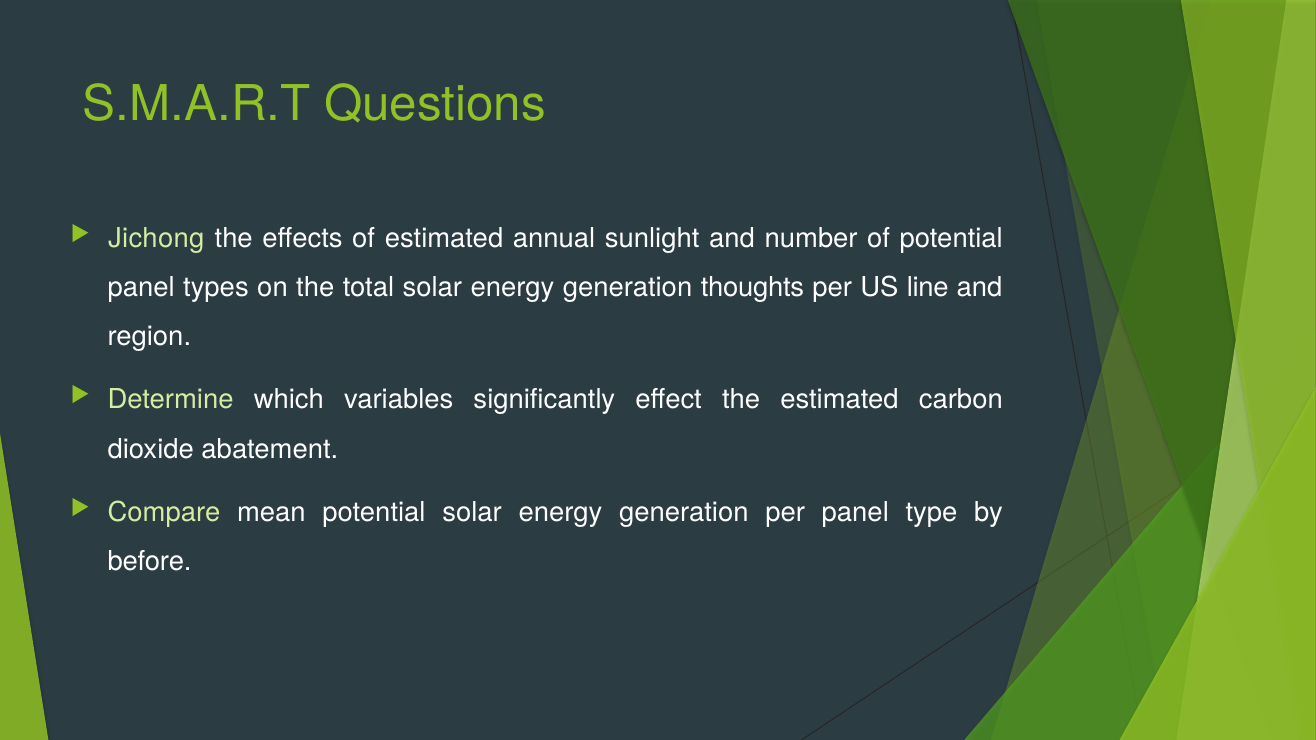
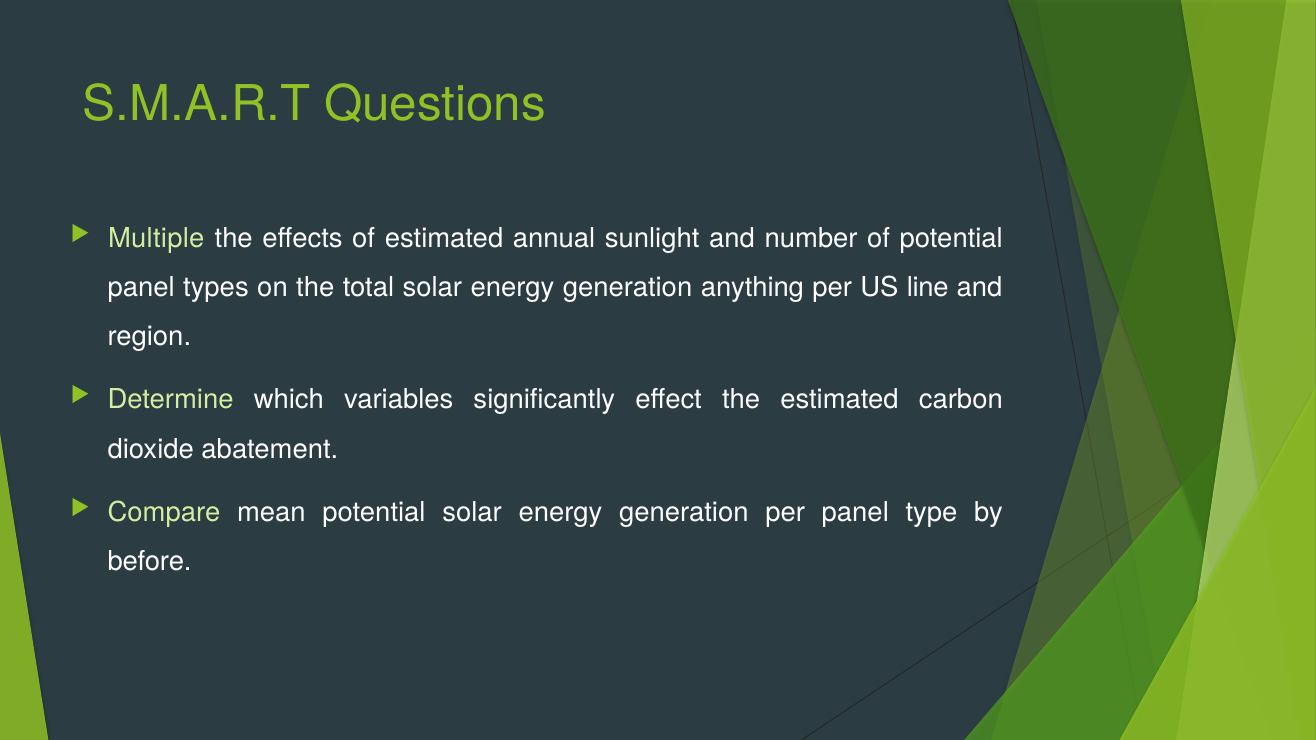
Jichong: Jichong -> Multiple
thoughts: thoughts -> anything
